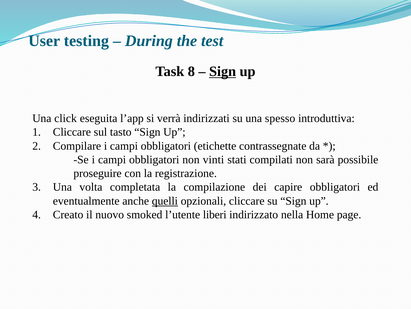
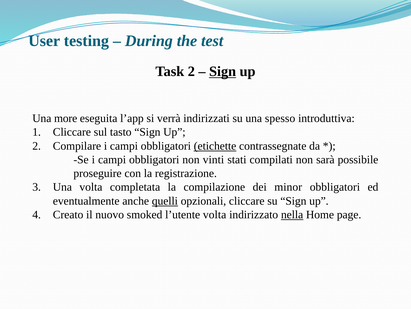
Task 8: 8 -> 2
click: click -> more
etichette underline: none -> present
capire: capire -> minor
l’utente liberi: liberi -> volta
nella underline: none -> present
